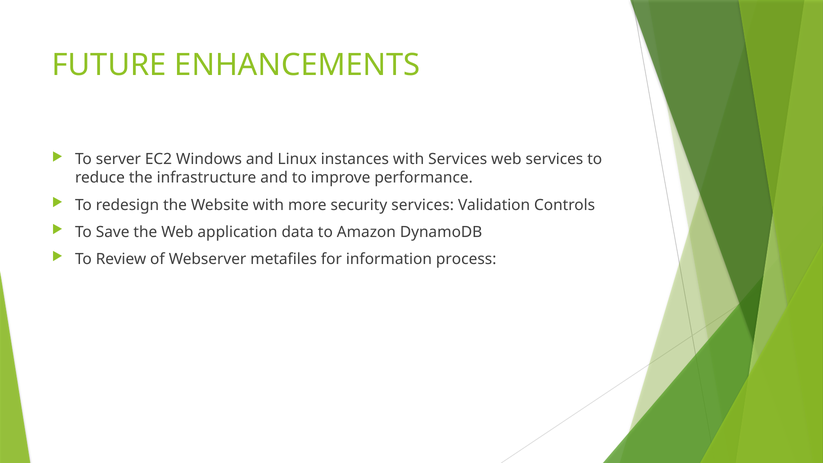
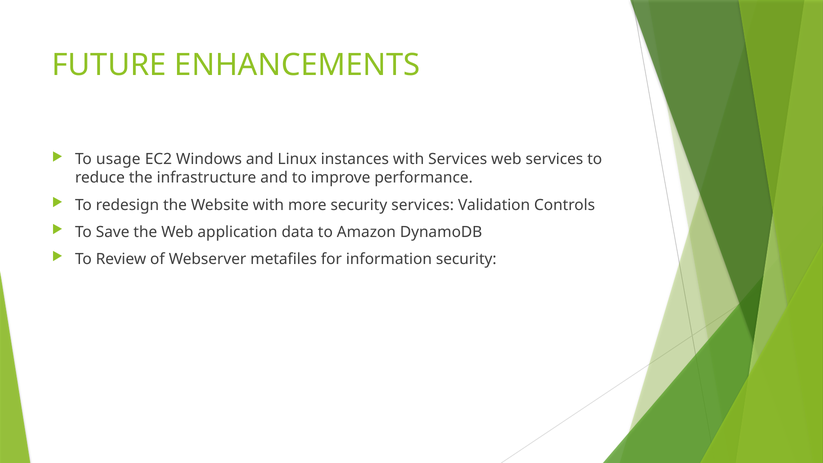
server: server -> usage
information process: process -> security
